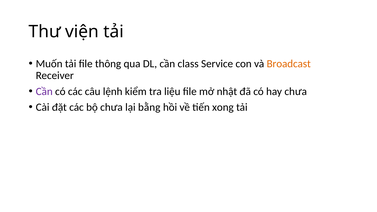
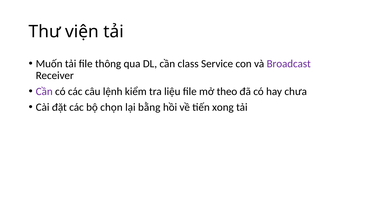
Broadcast colour: orange -> purple
nhật: nhật -> theo
bộ chưa: chưa -> chọn
